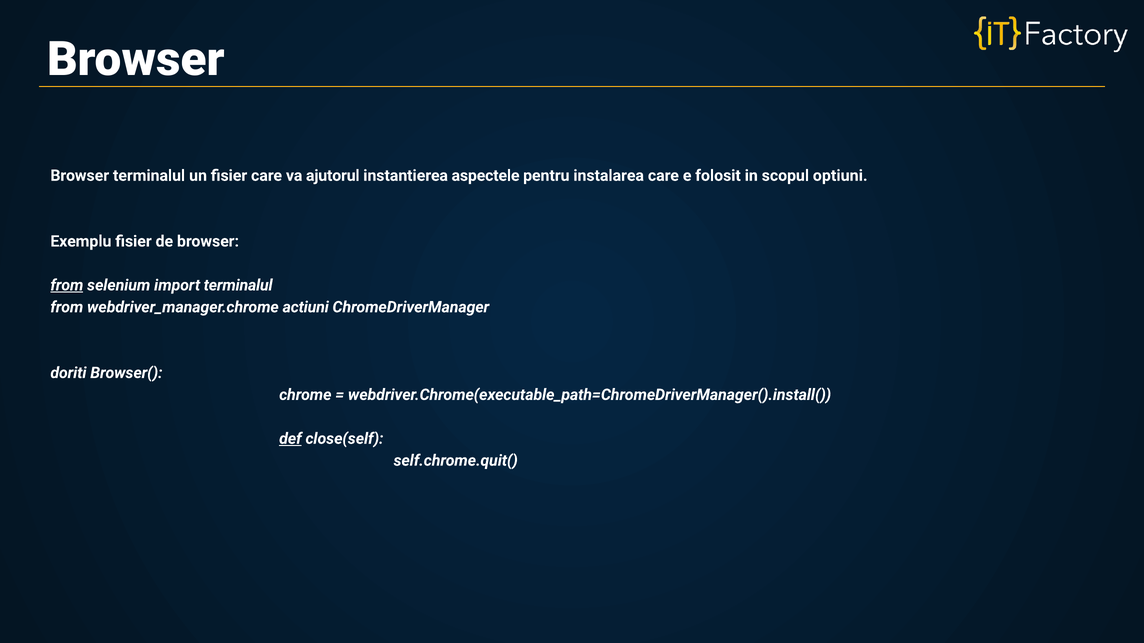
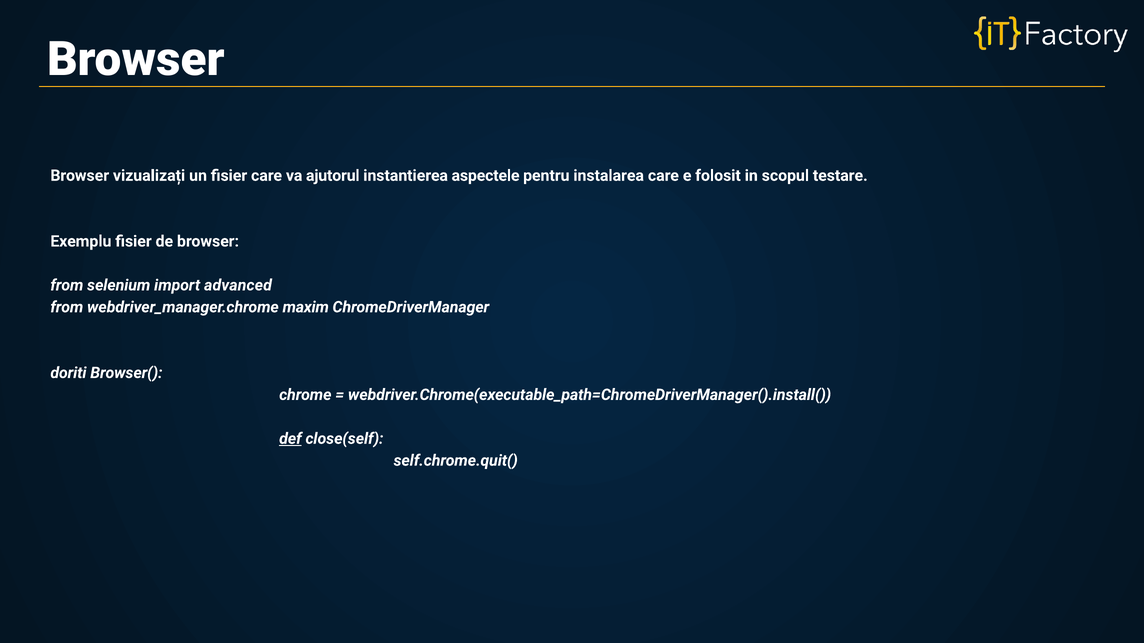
Browser terminalul: terminalul -> vizualizați
optiuni: optiuni -> testare
from at (67, 285) underline: present -> none
import terminalul: terminalul -> advanced
actiuni: actiuni -> maxim
